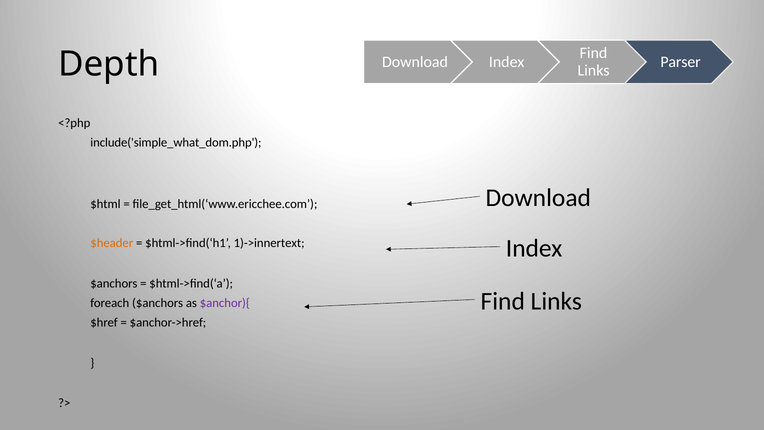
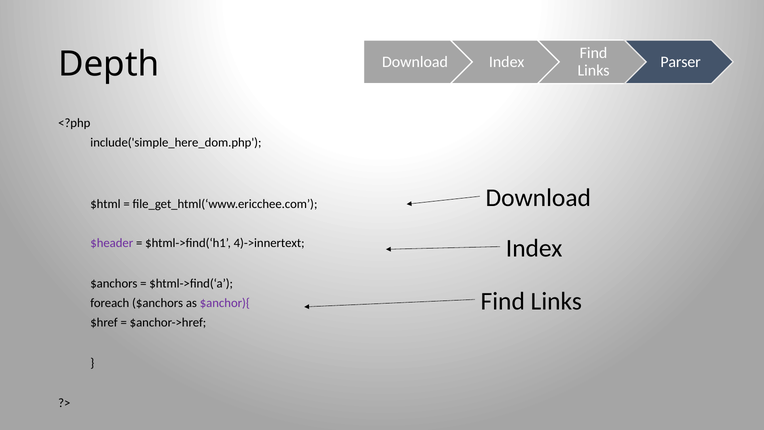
include('simple_what_dom.php: include('simple_what_dom.php -> include('simple_here_dom.php
$header colour: orange -> purple
1)->innertext: 1)->innertext -> 4)->innertext
